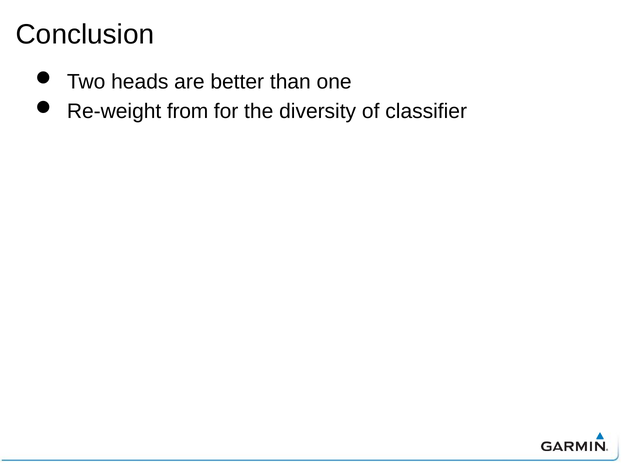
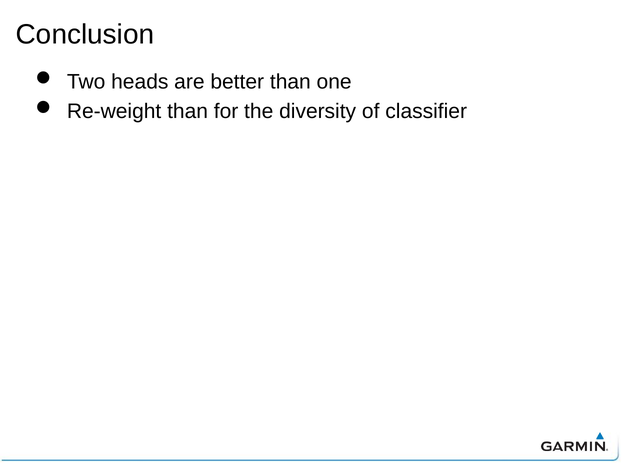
Re-weight from: from -> than
